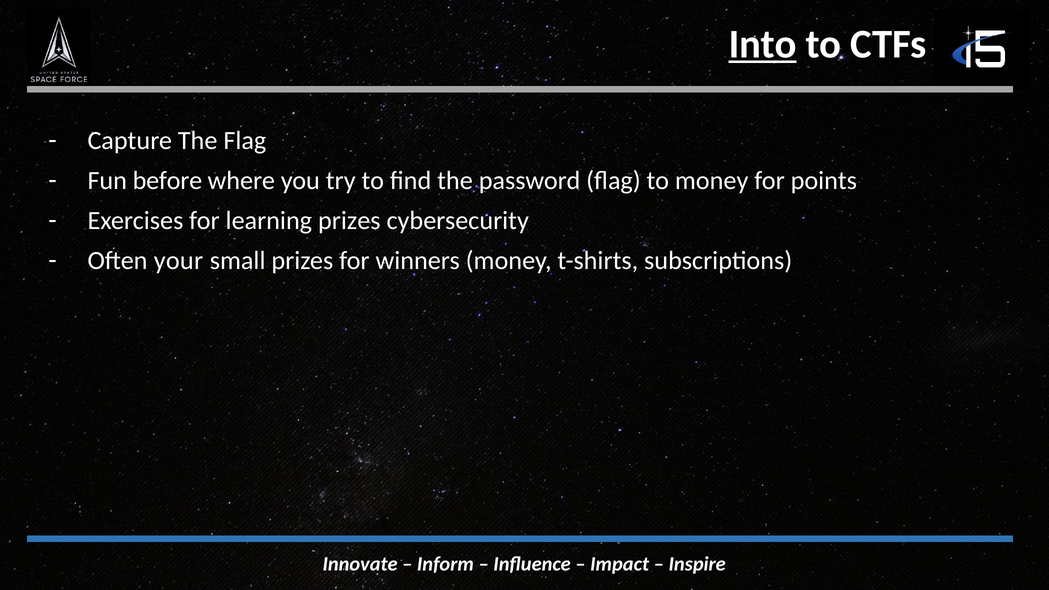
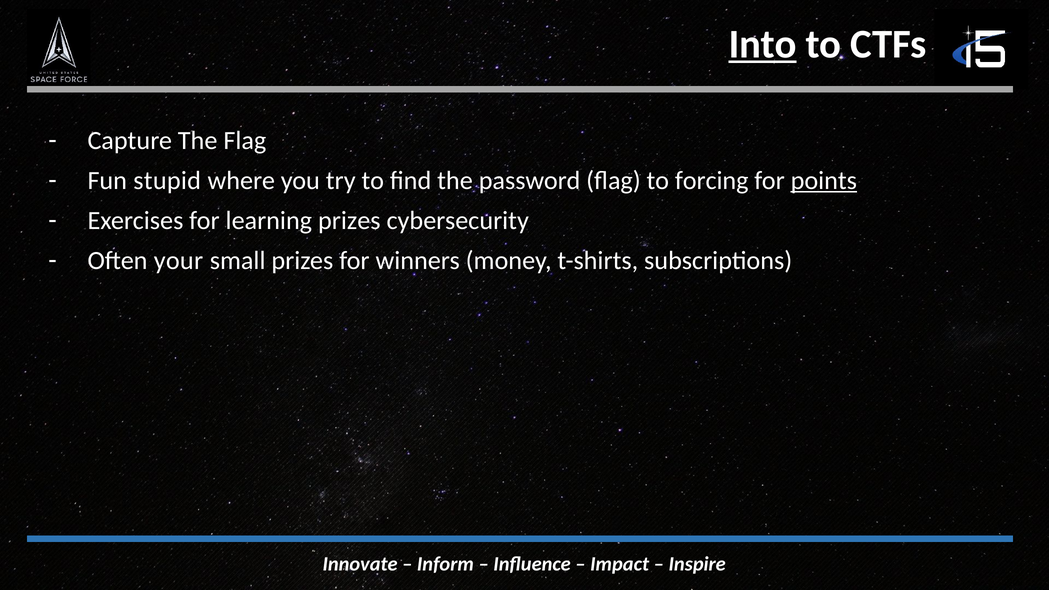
before: before -> stupid
to money: money -> forcing
points underline: none -> present
